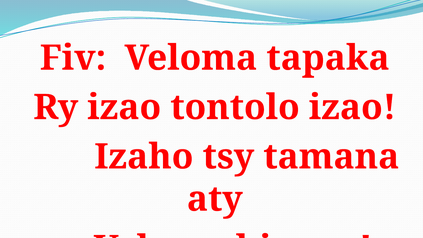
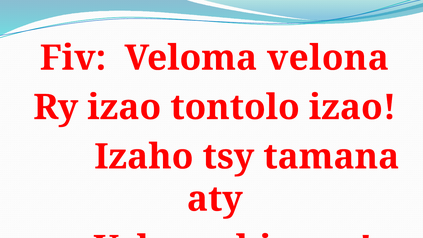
tapaka: tapaka -> velona
